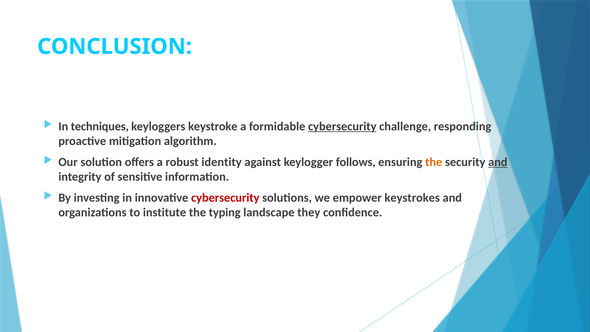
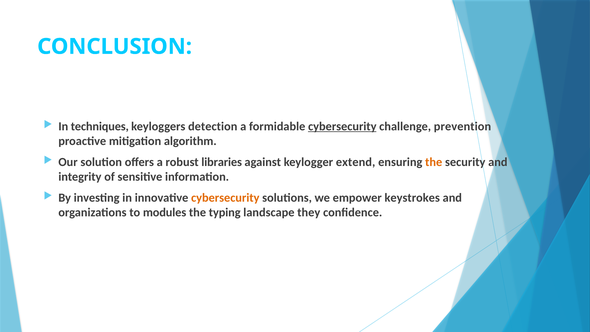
keystroke: keystroke -> detection
responding: responding -> prevention
identity: identity -> libraries
follows: follows -> extend
and at (498, 162) underline: present -> none
cybersecurity at (225, 198) colour: red -> orange
institute: institute -> modules
